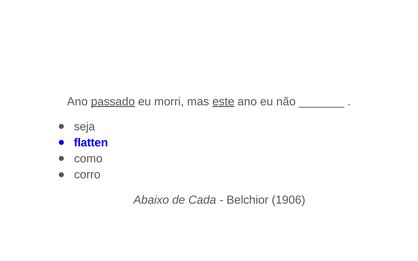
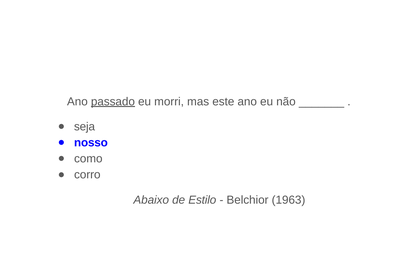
este underline: present -> none
flatten: flatten -> nosso
Cada: Cada -> Estilo
1906: 1906 -> 1963
